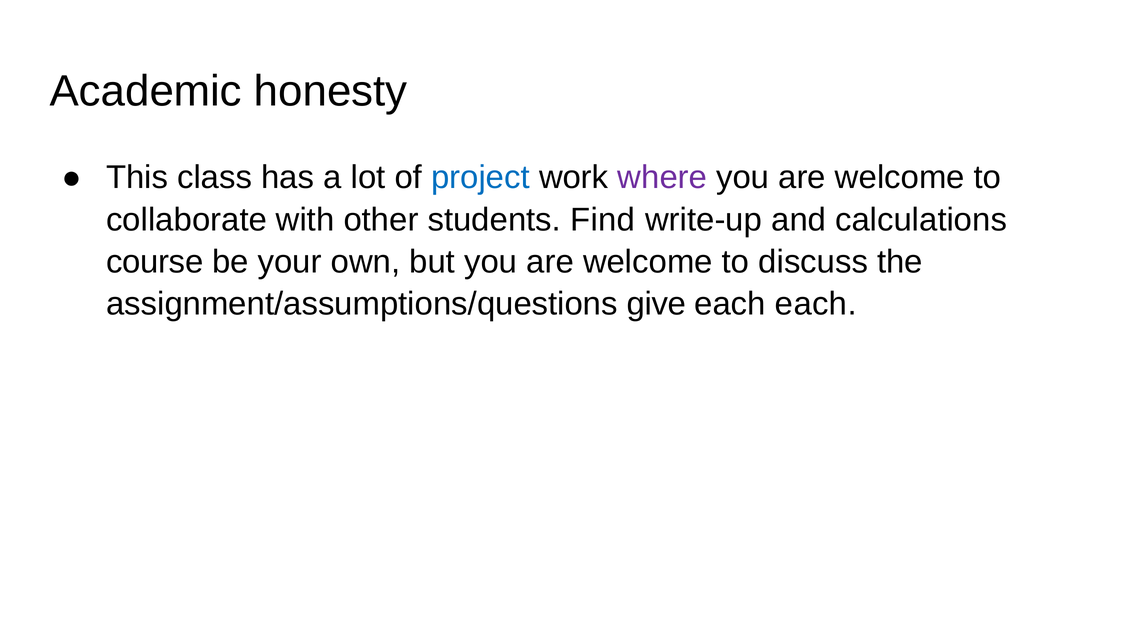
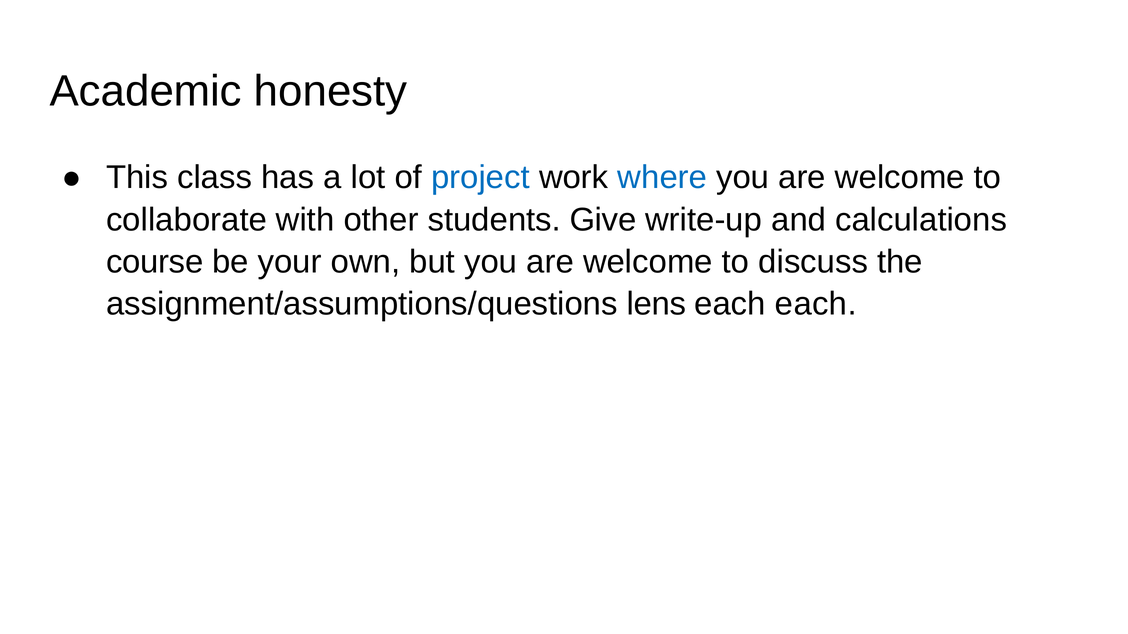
where colour: purple -> blue
Find: Find -> Give
give: give -> lens
